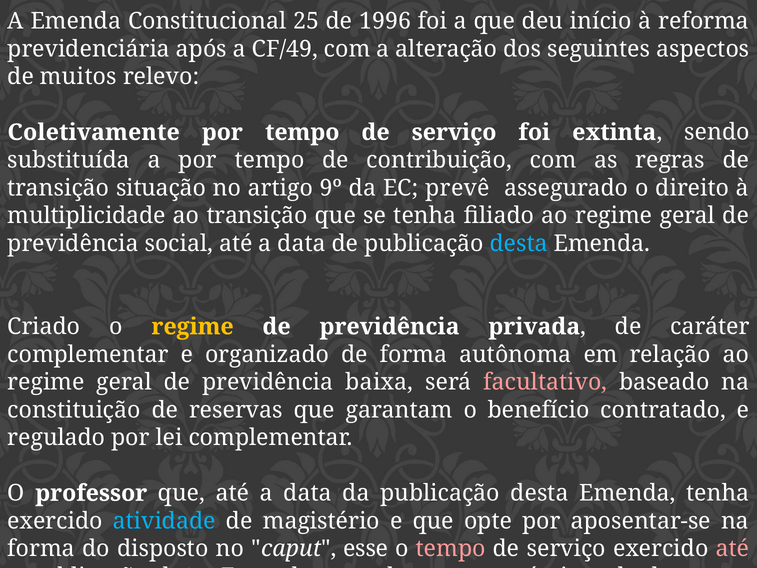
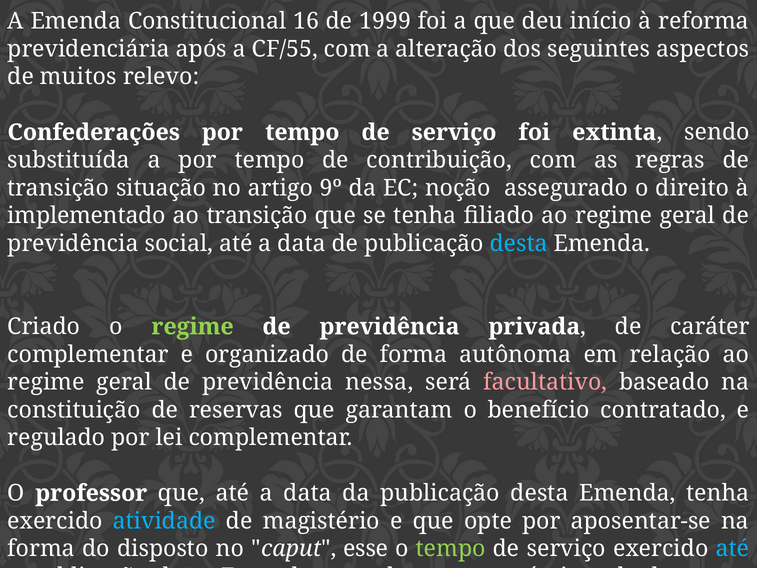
25: 25 -> 16
1996: 1996 -> 1999
CF/49: CF/49 -> CF/55
Coletivamente: Coletivamente -> Confederações
prevê: prevê -> noção
multiplicidade: multiplicidade -> implementado
regime at (193, 327) colour: yellow -> light green
baixa: baixa -> nessa
tempo at (451, 548) colour: pink -> light green
até at (732, 548) colour: pink -> light blue
